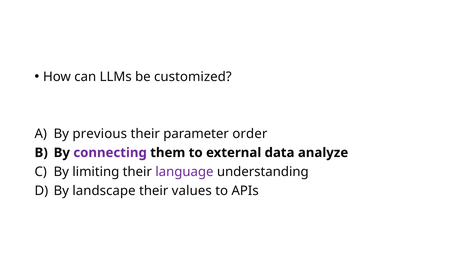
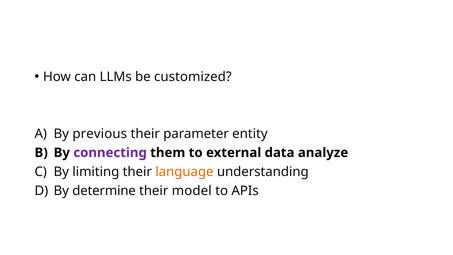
order: order -> entity
language colour: purple -> orange
landscape: landscape -> determine
values: values -> model
